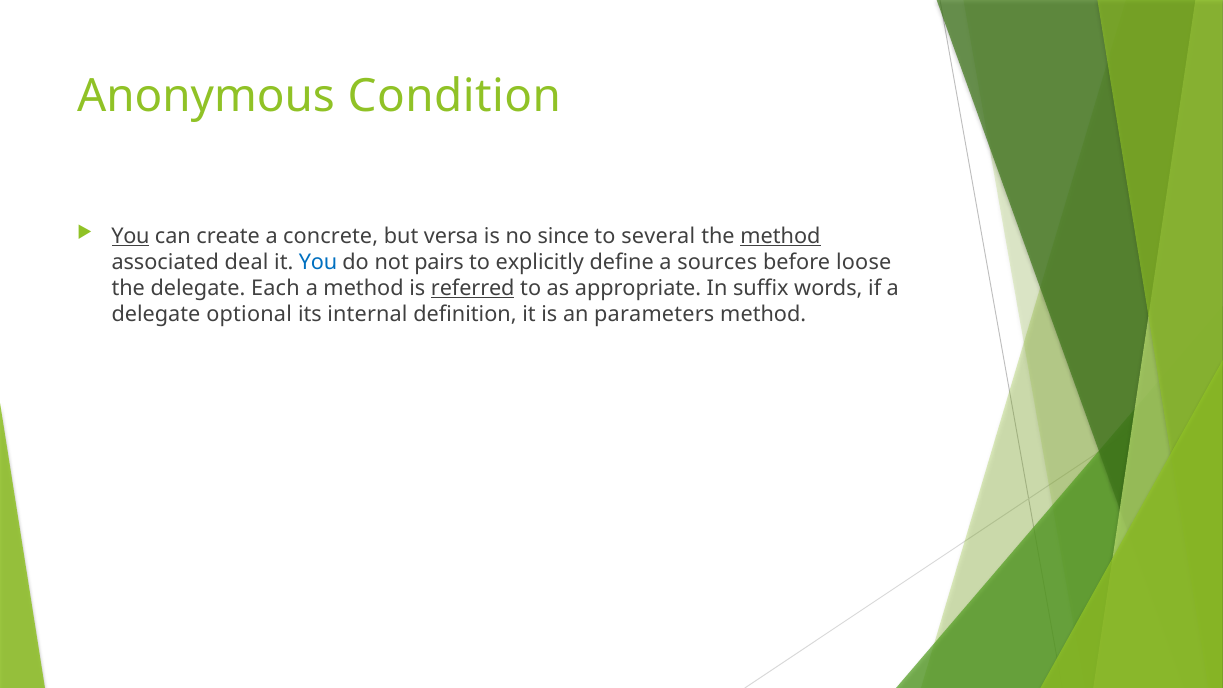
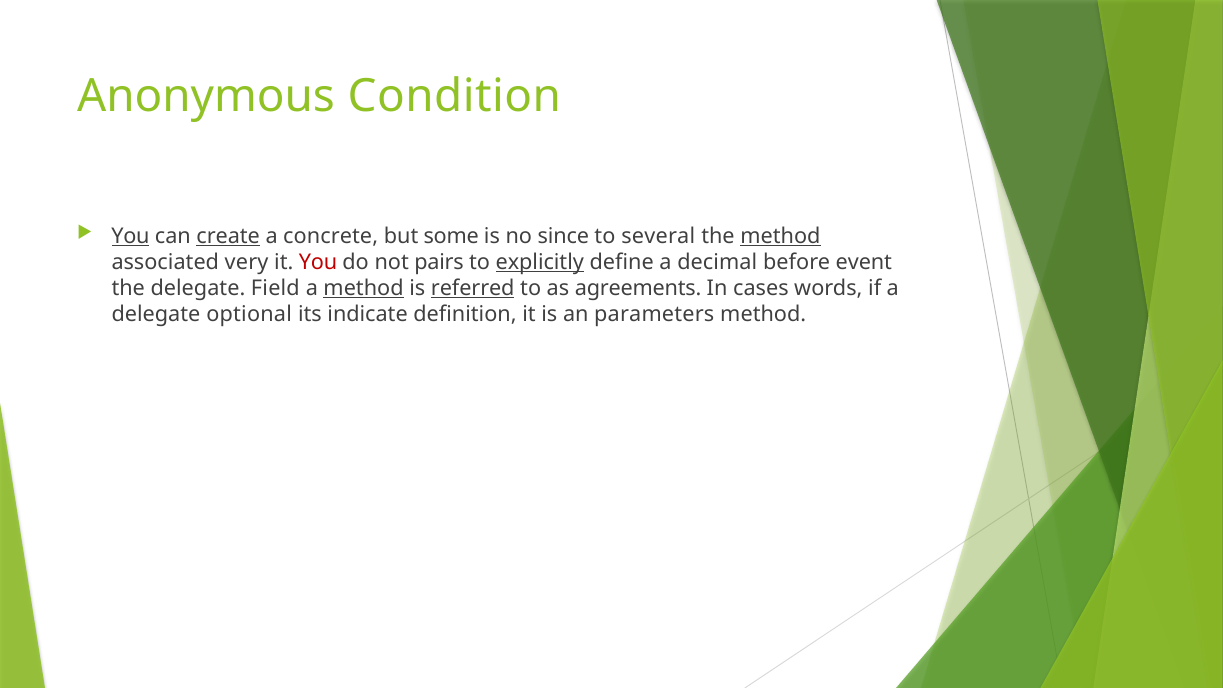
create underline: none -> present
versa: versa -> some
deal: deal -> very
You at (318, 262) colour: blue -> red
explicitly underline: none -> present
sources: sources -> decimal
loose: loose -> event
Each: Each -> Field
method at (364, 288) underline: none -> present
appropriate: appropriate -> agreements
suffix: suffix -> cases
internal: internal -> indicate
